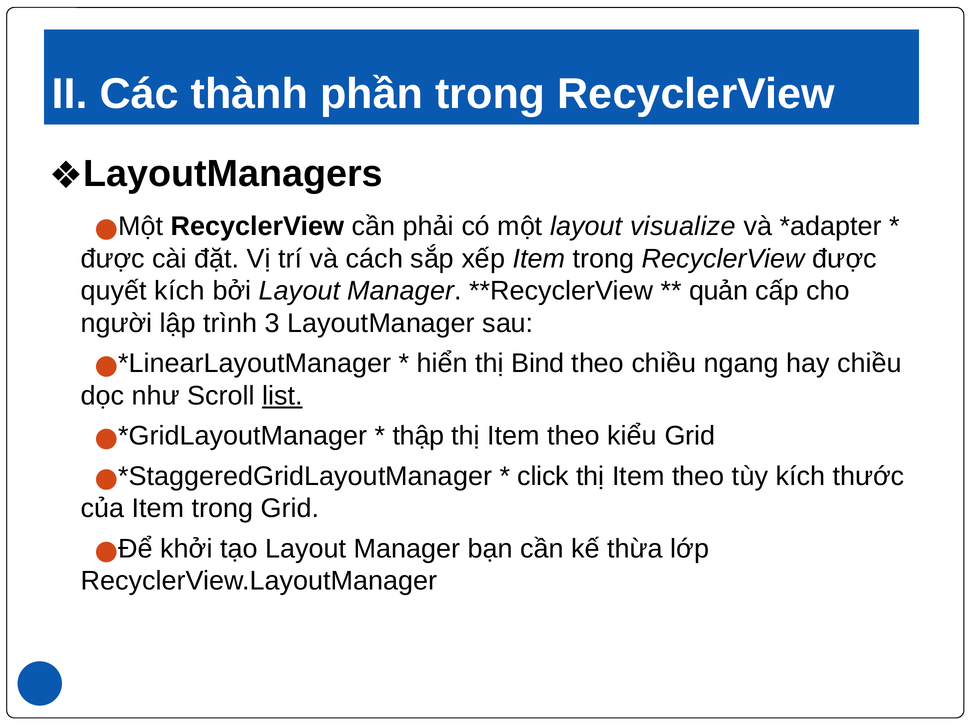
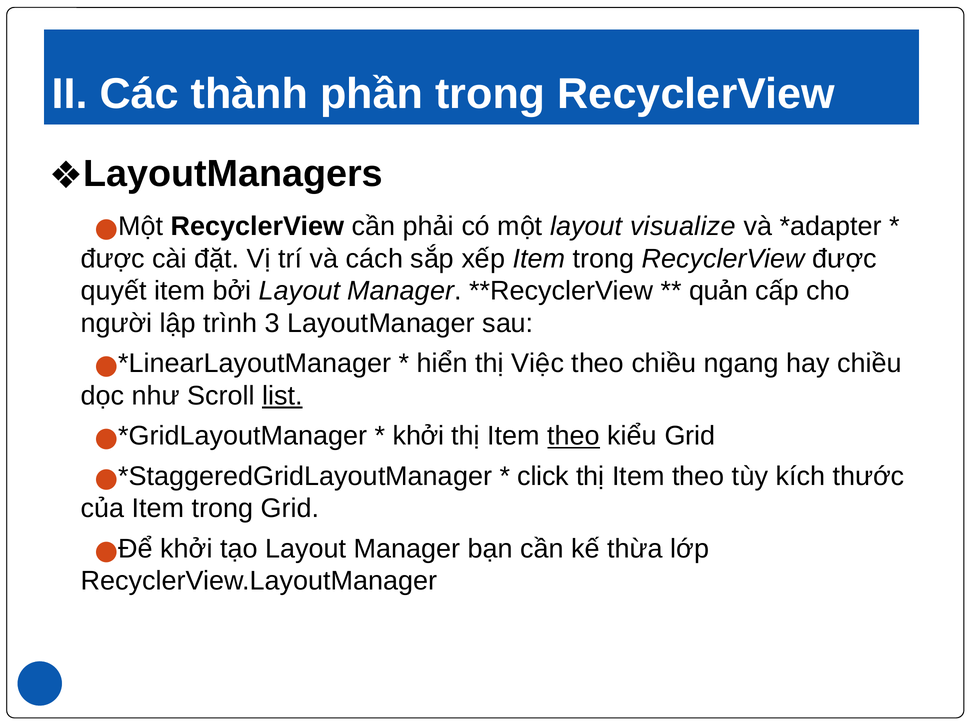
quyết kích: kích -> item
Bind: Bind -> Việc
thập at (419, 436): thập -> khởi
theo at (574, 436) underline: none -> present
